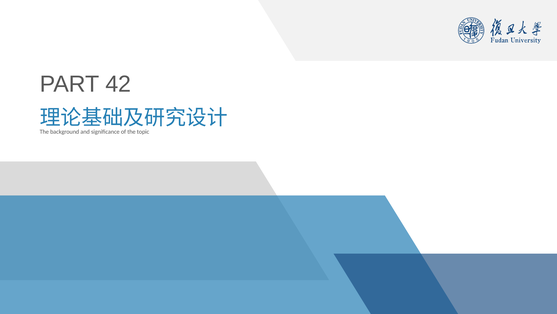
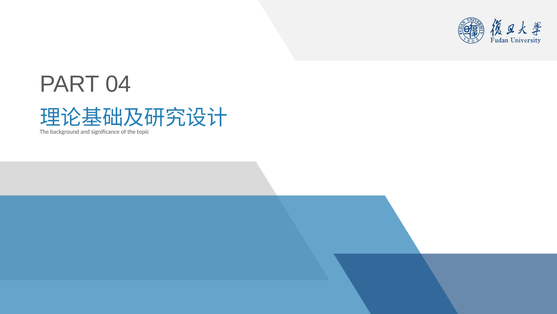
42: 42 -> 04
